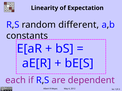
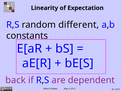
each: each -> back
